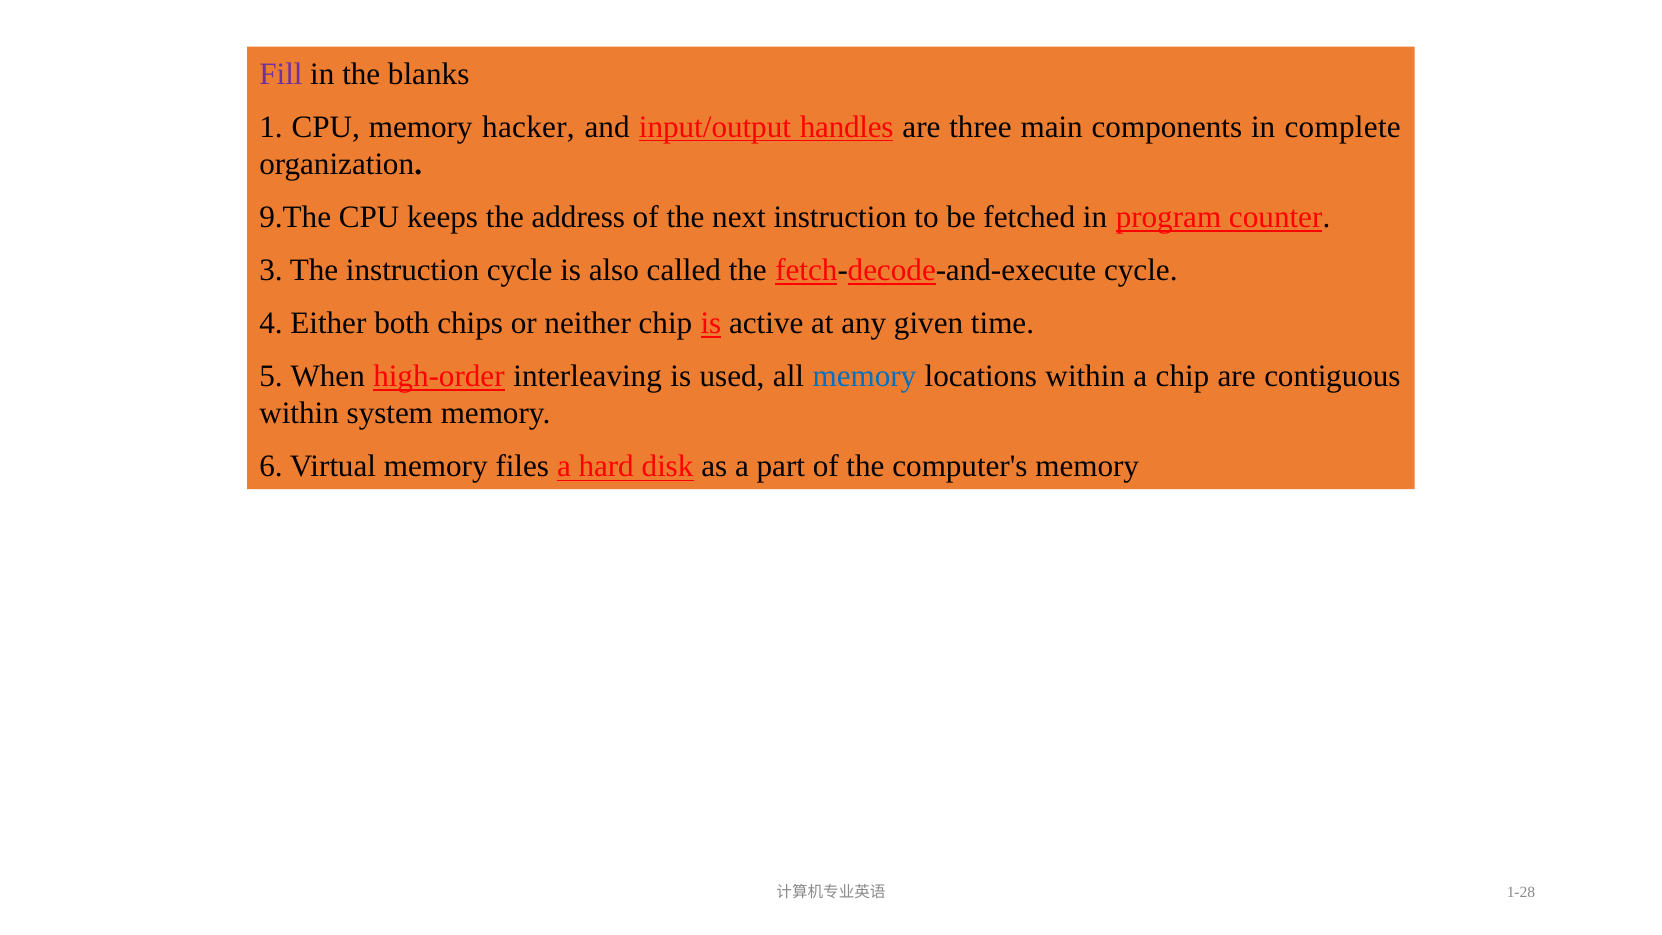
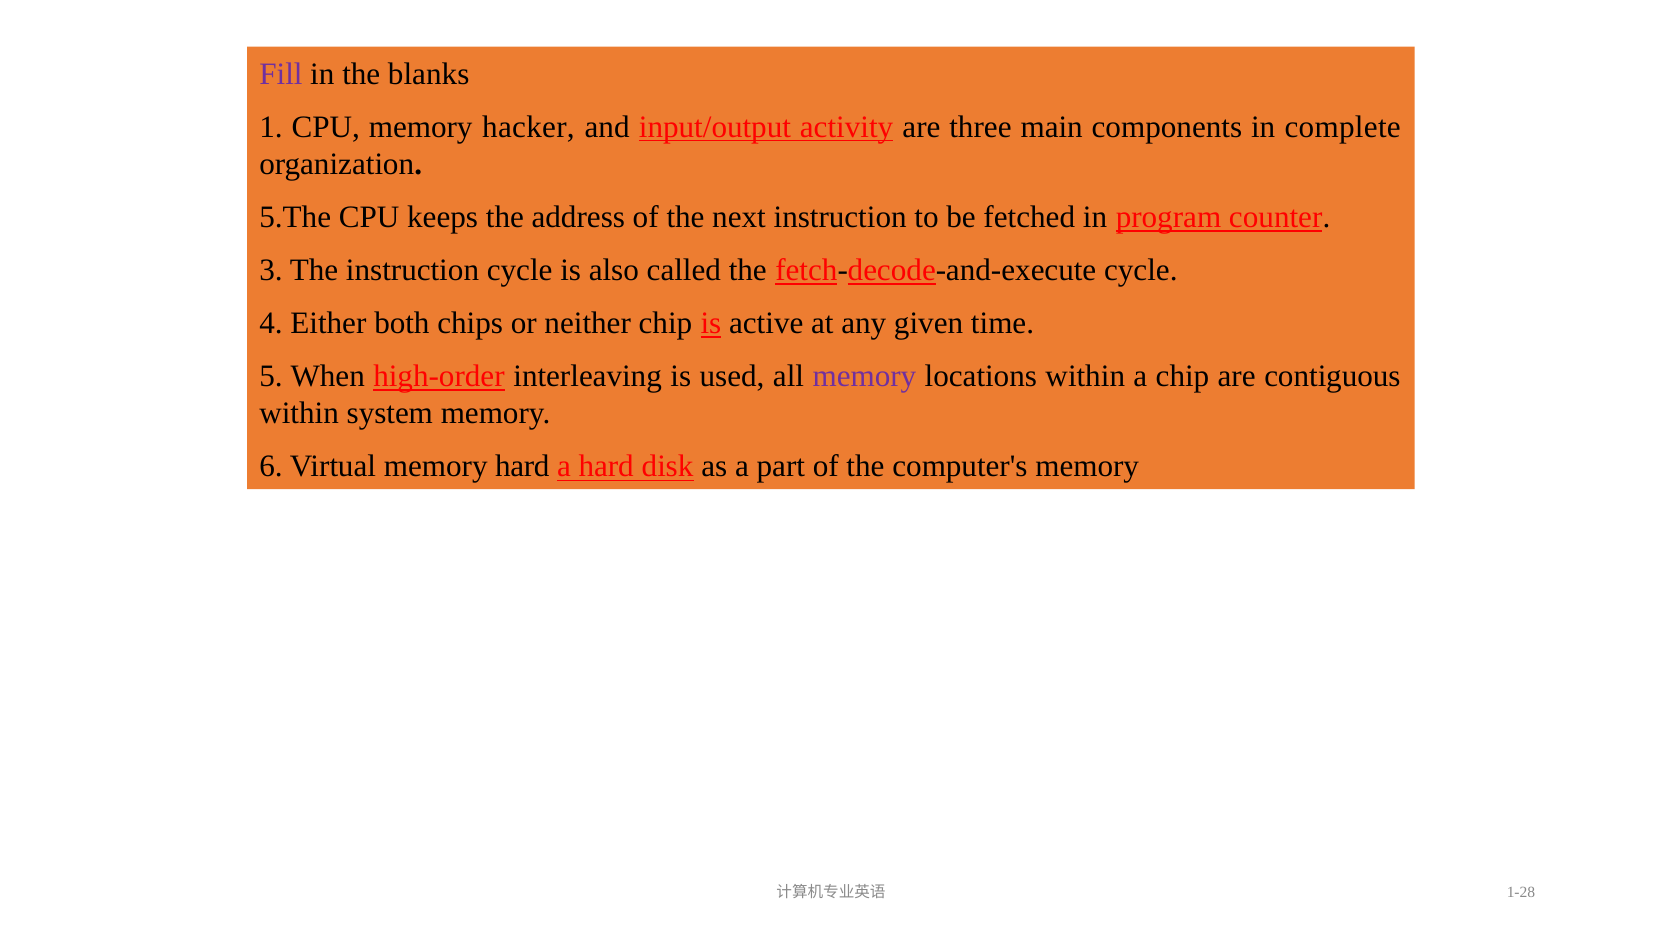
handles: handles -> activity
9.The: 9.The -> 5.The
memory at (864, 376) colour: blue -> purple
memory files: files -> hard
